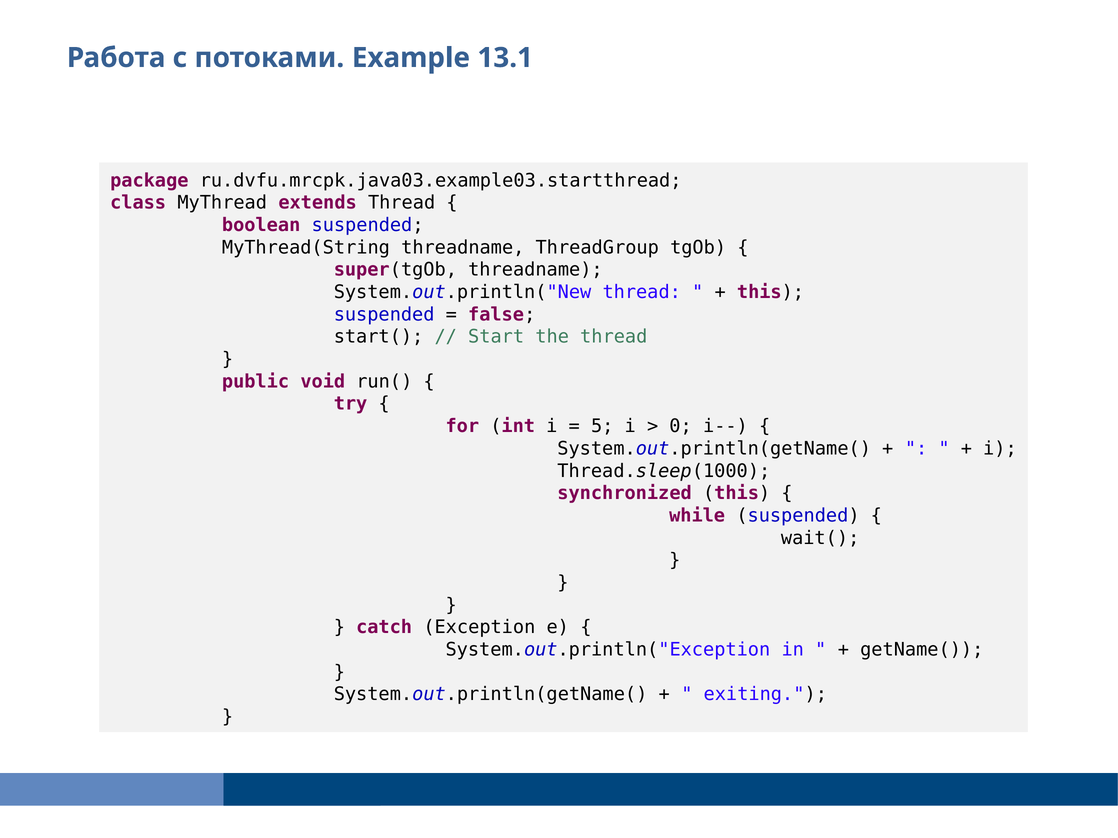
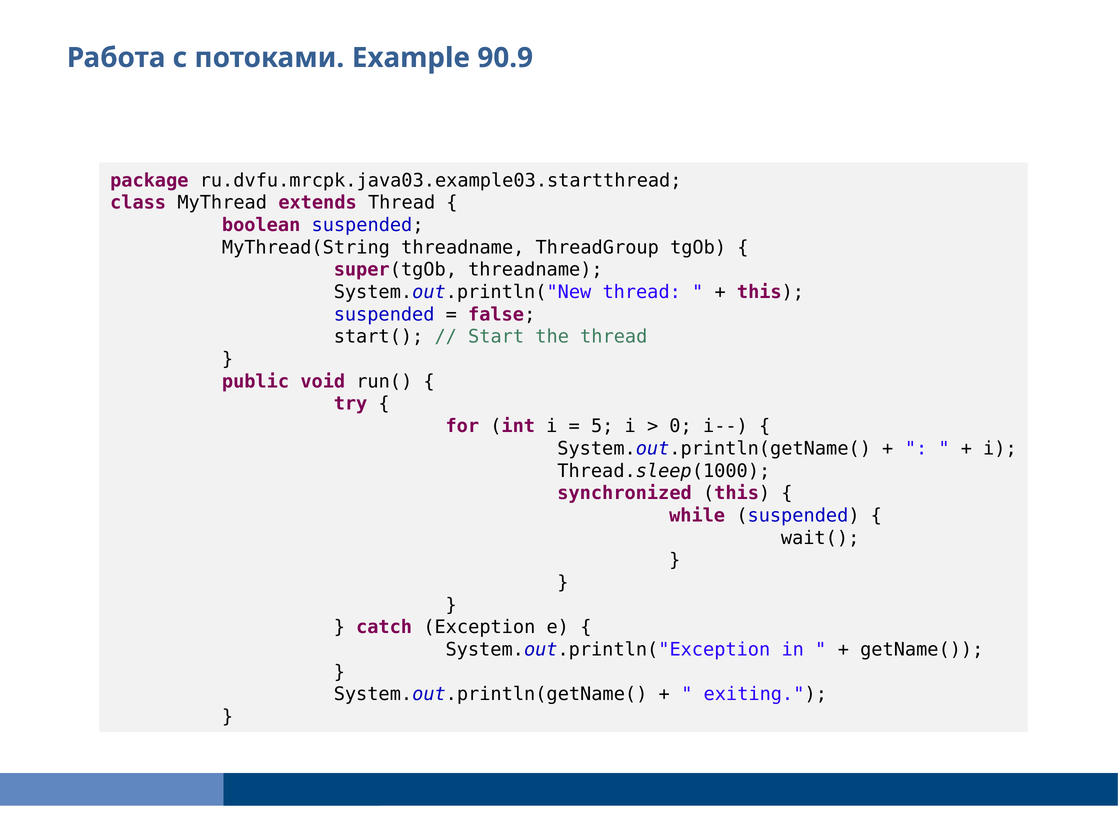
13.1: 13.1 -> 90.9
